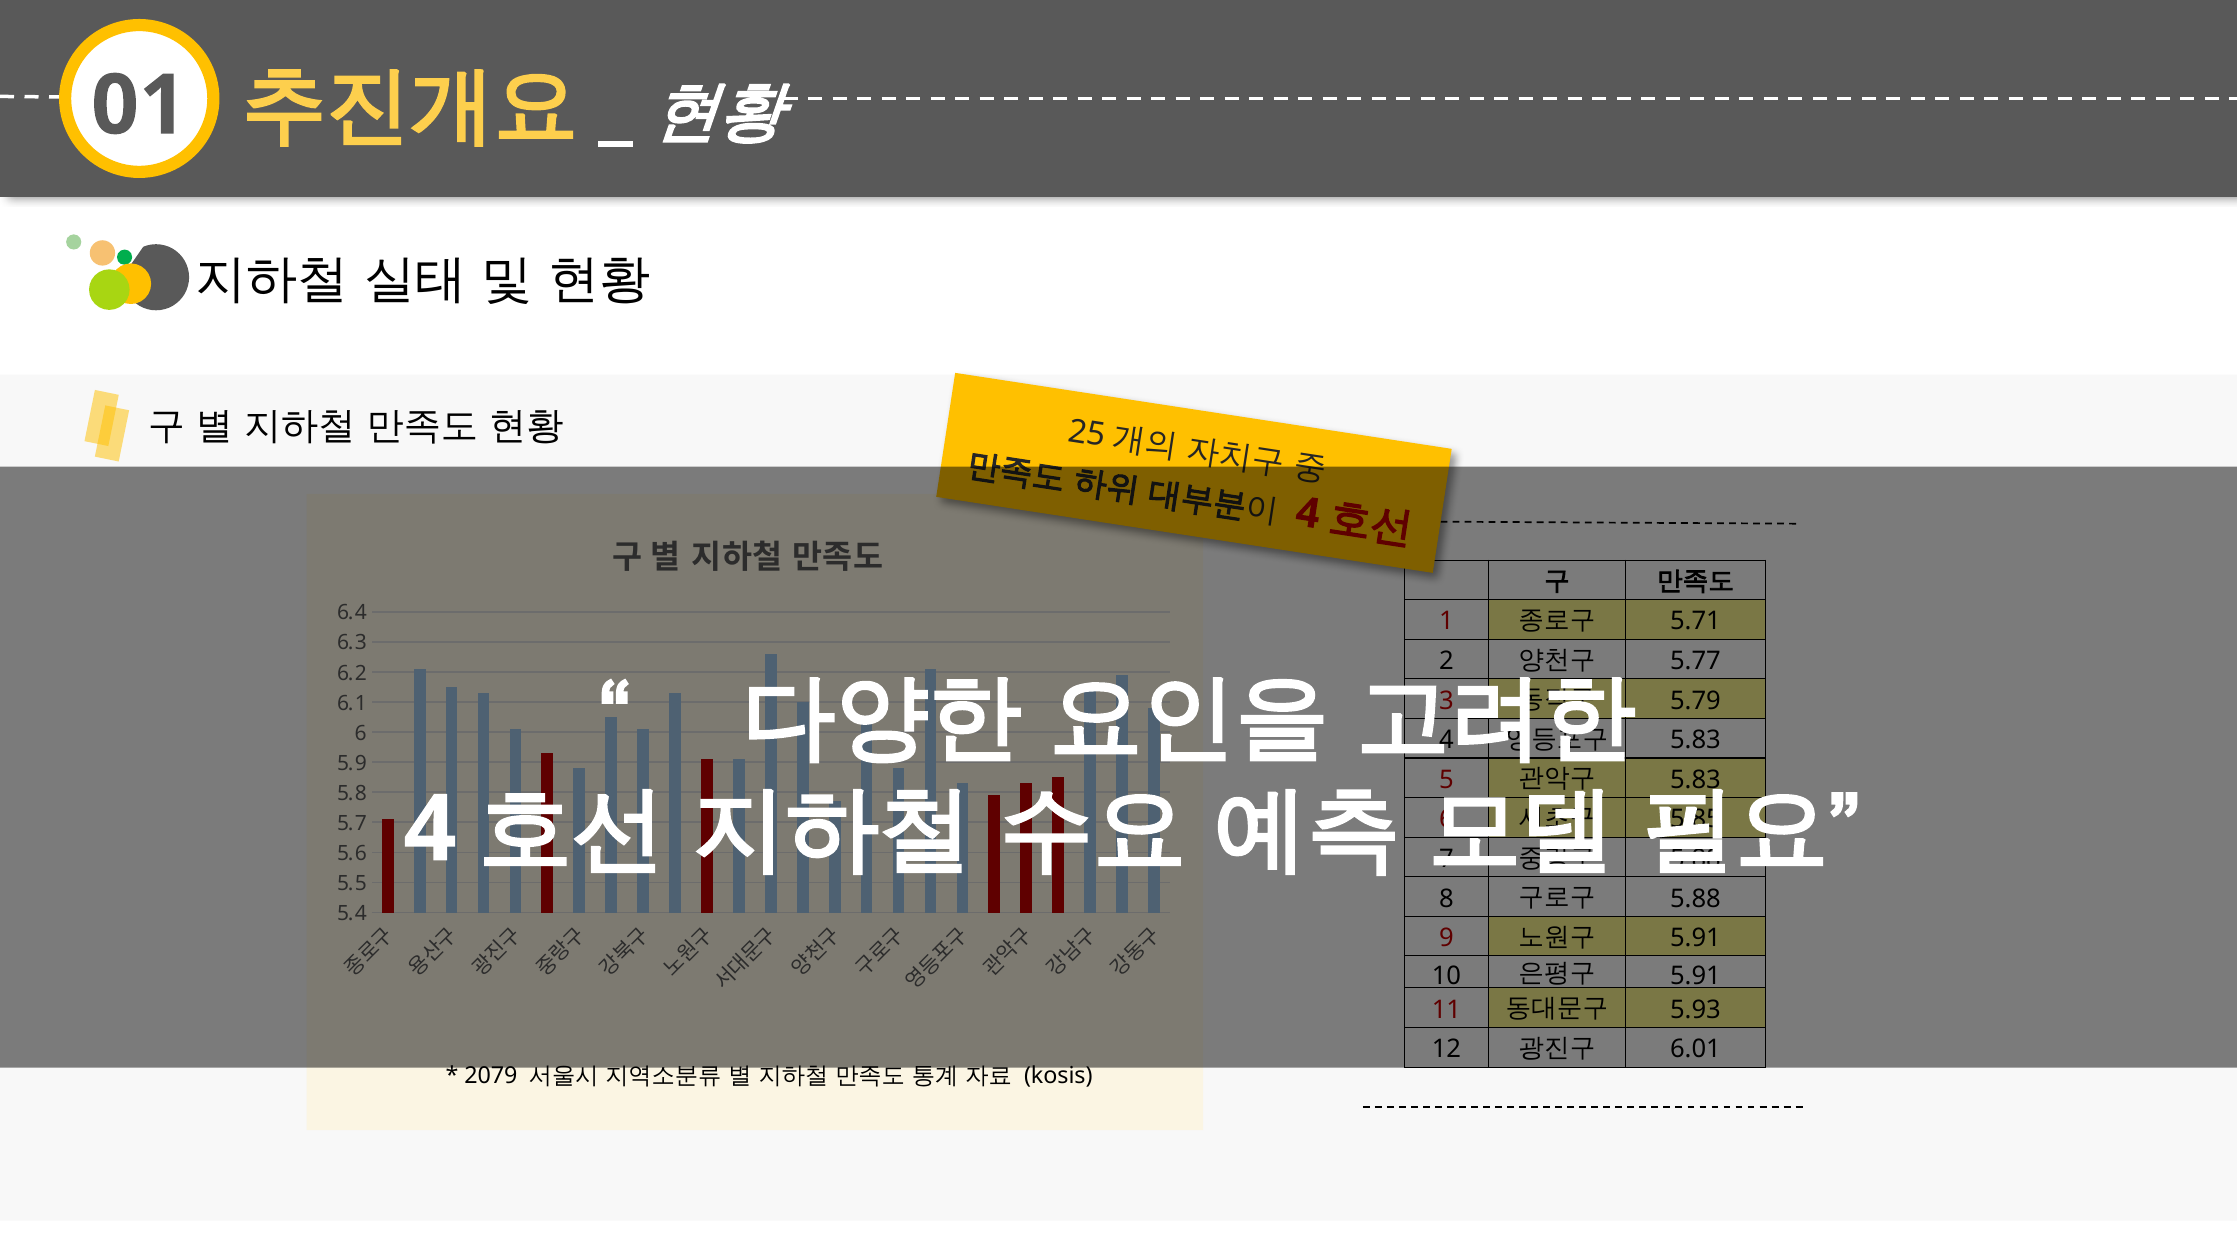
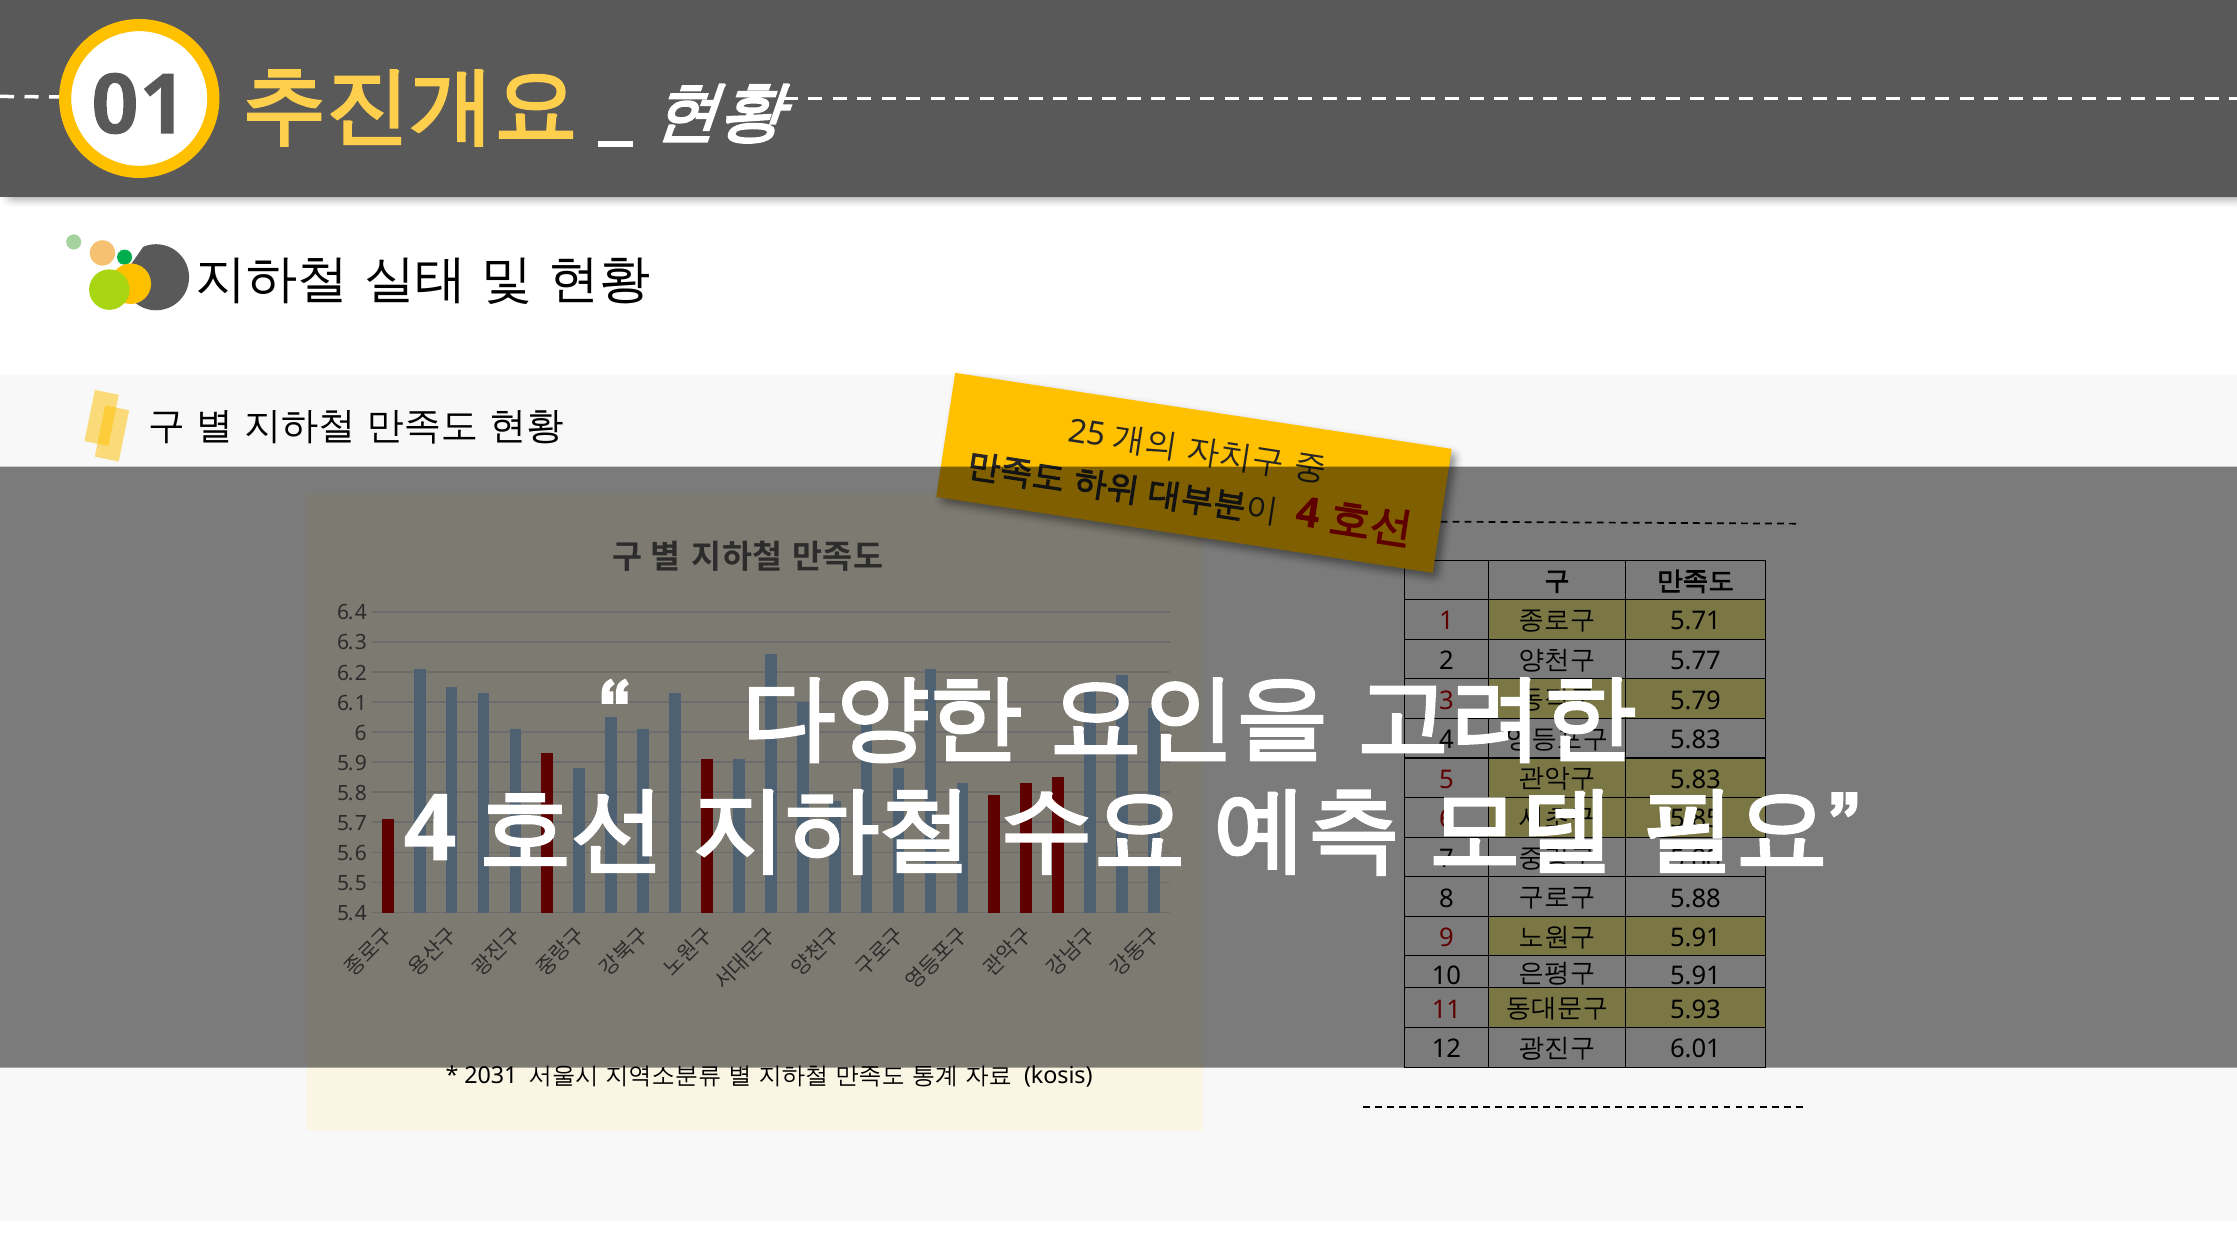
2079: 2079 -> 2031
